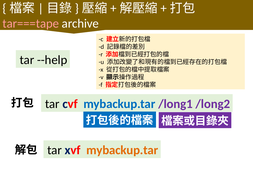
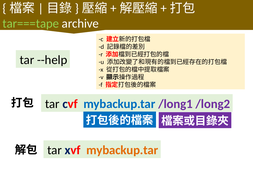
tar===tape colour: pink -> light green
